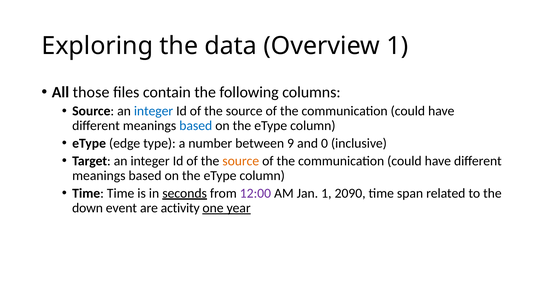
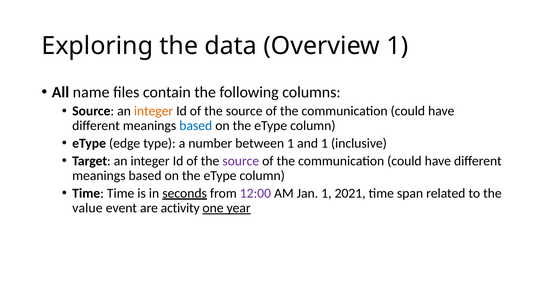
those: those -> name
integer at (154, 111) colour: blue -> orange
between 9: 9 -> 1
and 0: 0 -> 1
source at (241, 161) colour: orange -> purple
2090: 2090 -> 2021
down: down -> value
